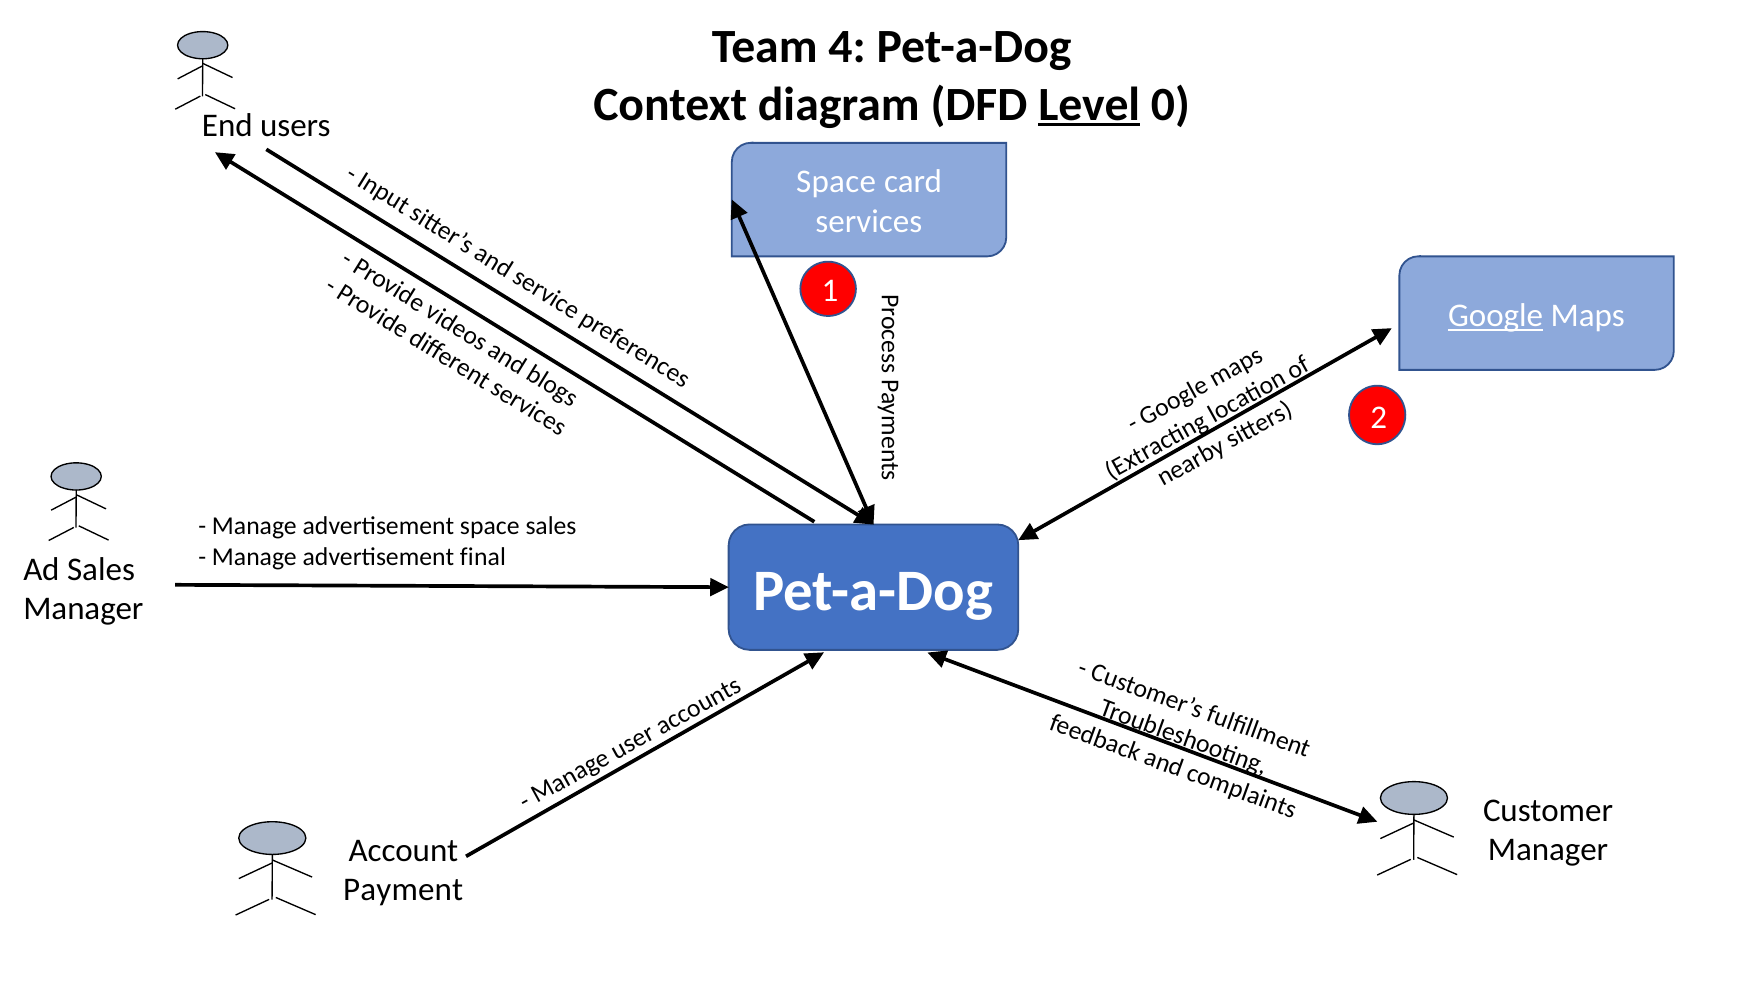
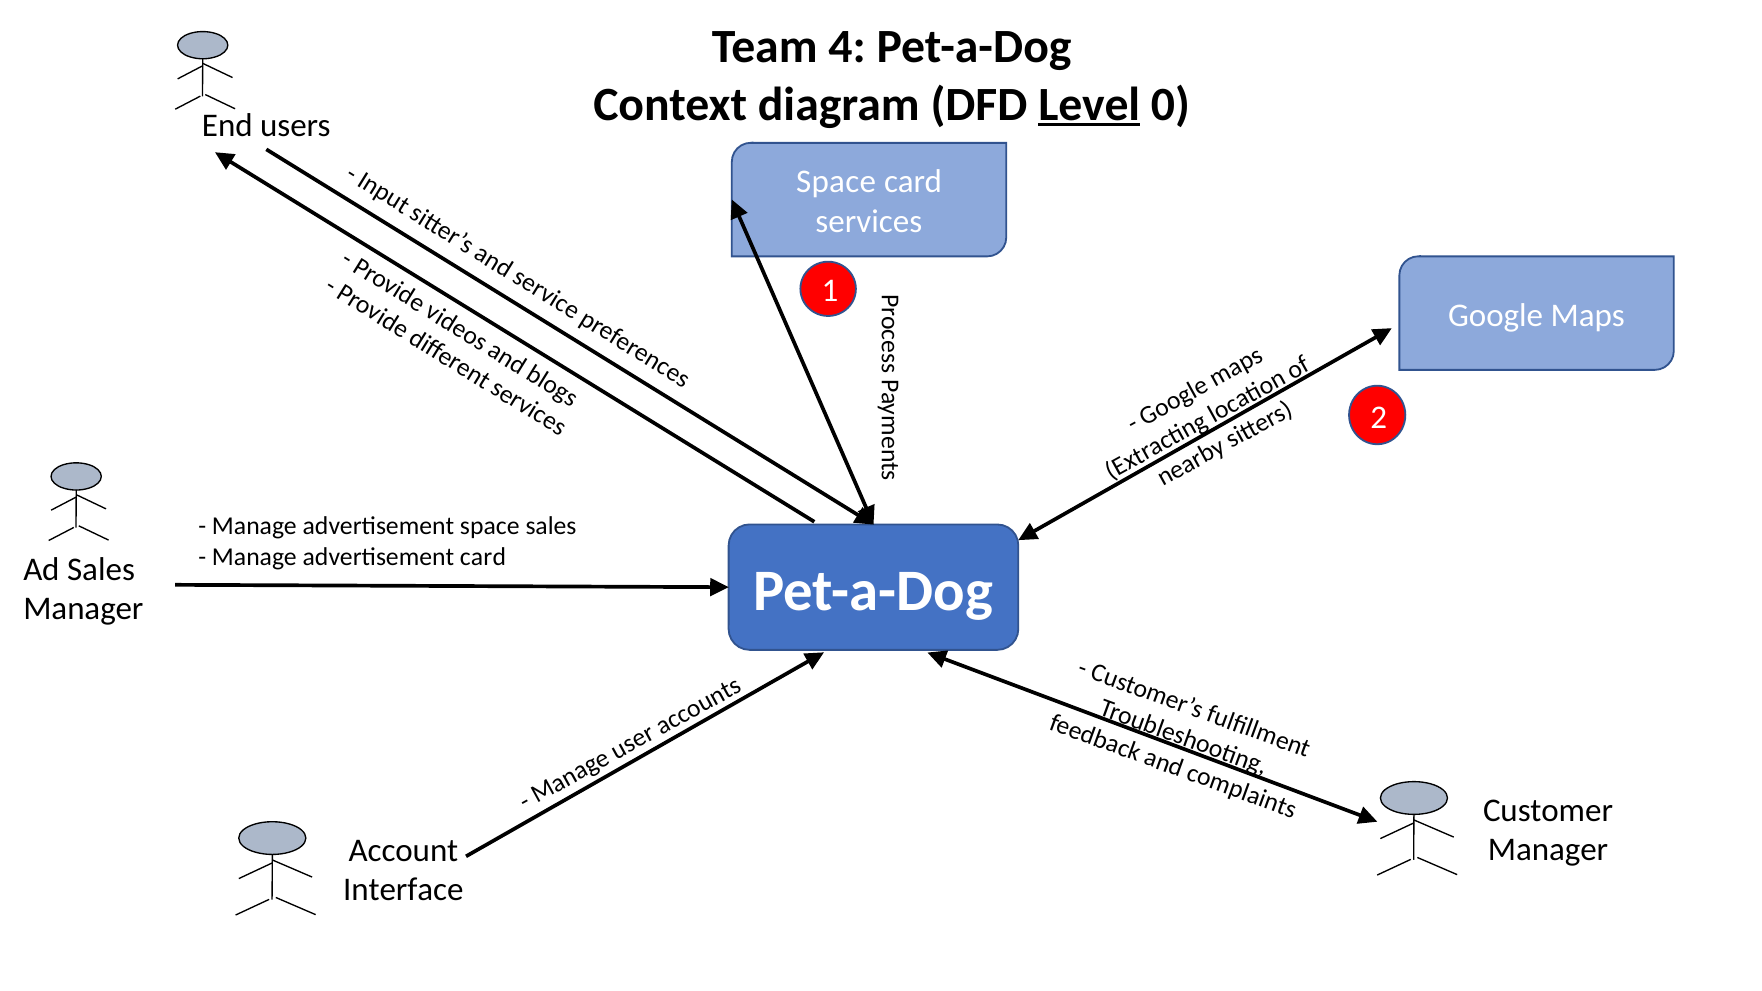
Google underline: present -> none
advertisement final: final -> card
Payment: Payment -> Interface
